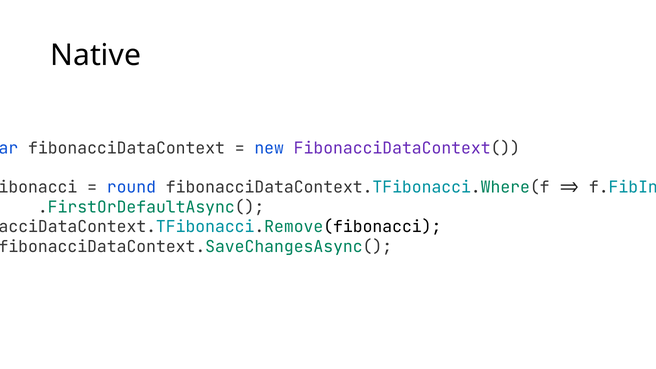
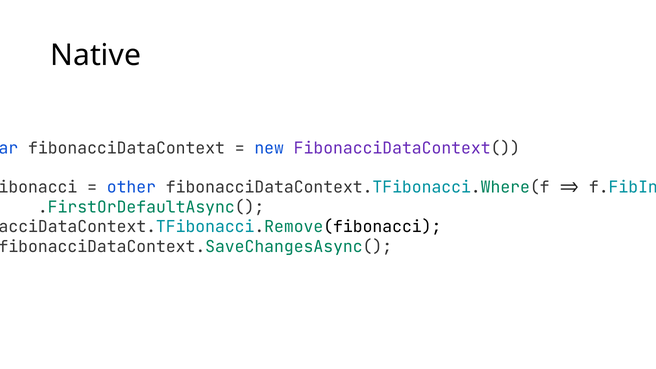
round: round -> other
